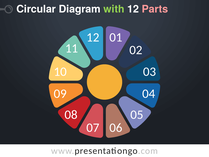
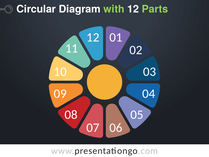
Parts colour: pink -> light green
